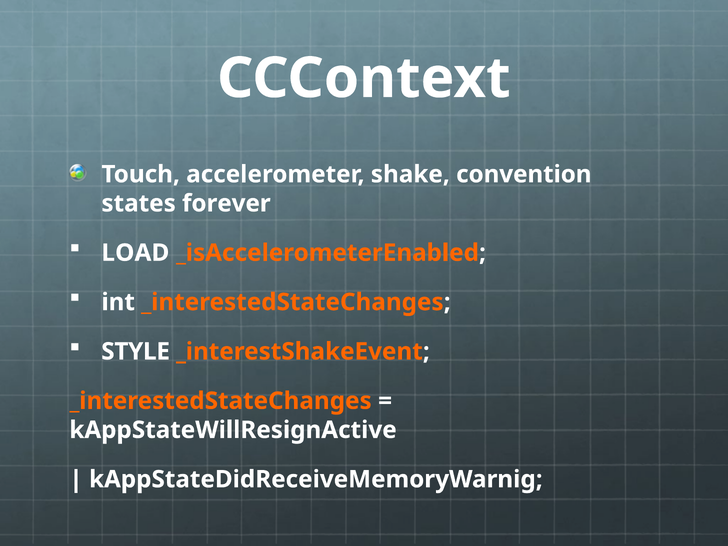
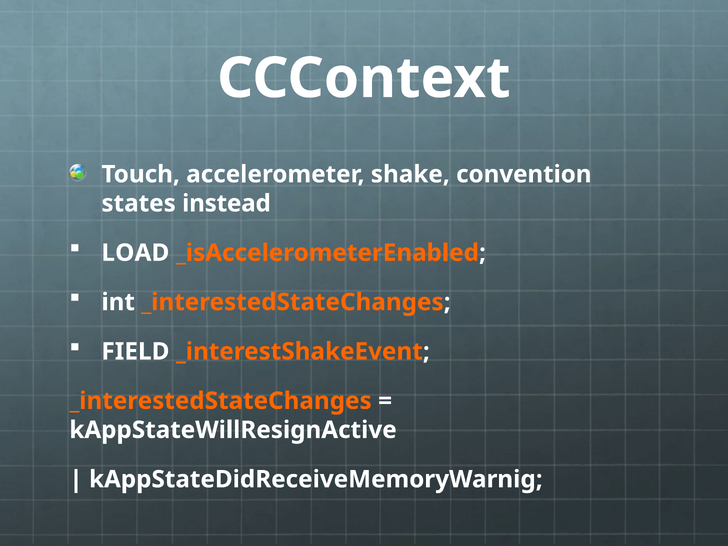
forever: forever -> instead
STYLE: STYLE -> FIELD
